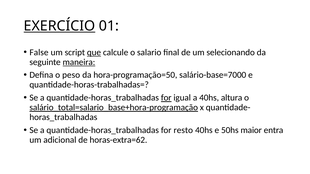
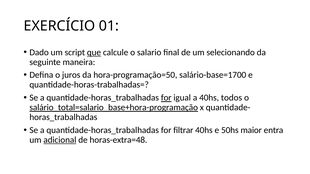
EXERCÍCIO underline: present -> none
False: False -> Dado
maneira underline: present -> none
peso: peso -> juros
salário-base=7000: salário-base=7000 -> salário-base=1700
altura: altura -> todos
resto: resto -> filtrar
adicional underline: none -> present
horas-extra=62: horas-extra=62 -> horas-extra=48
